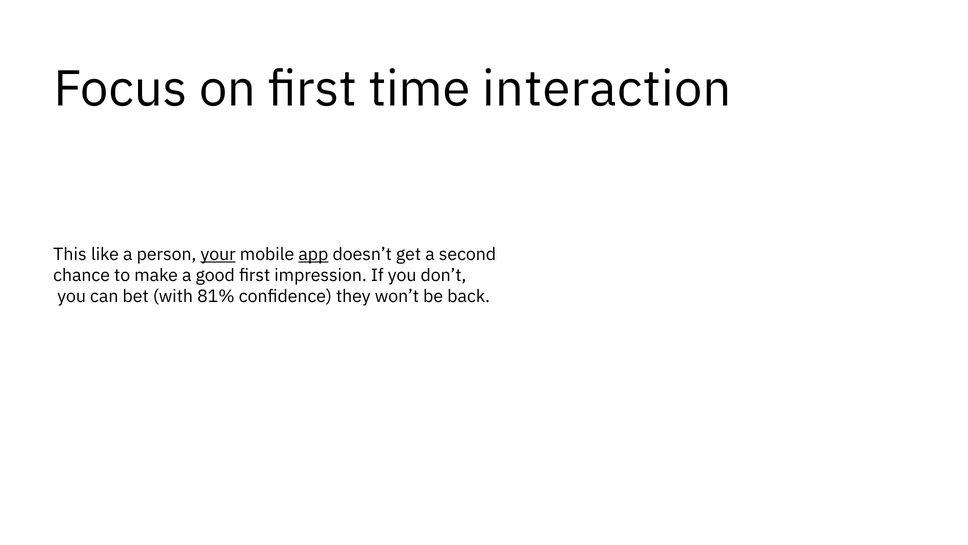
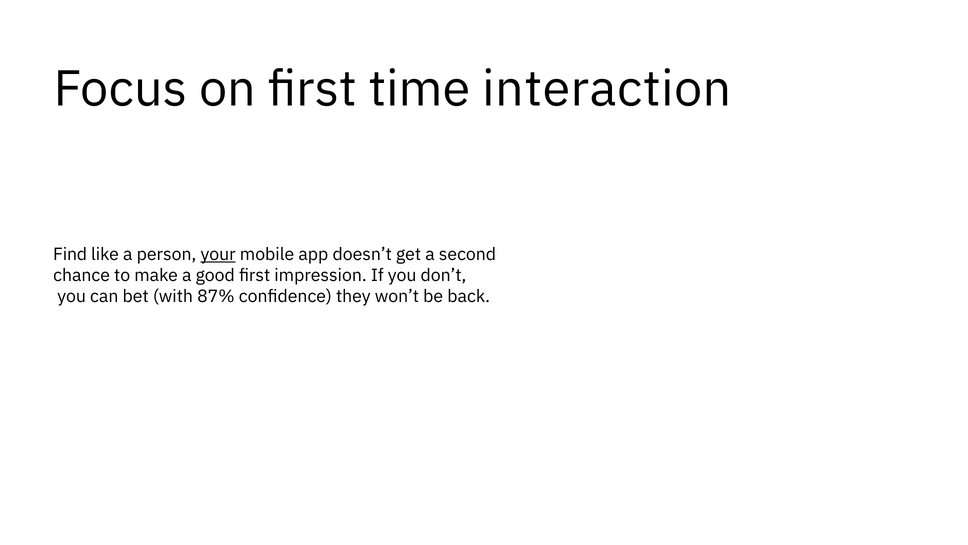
This: This -> Find
app underline: present -> none
81%: 81% -> 87%
